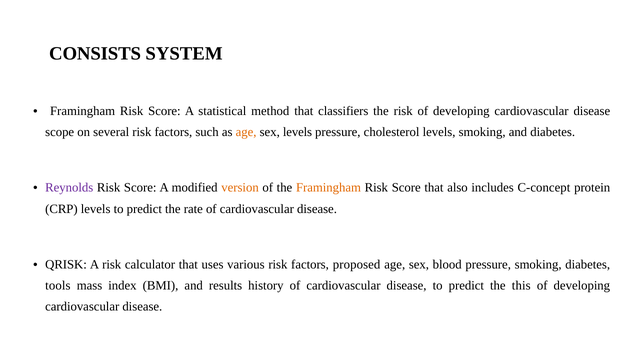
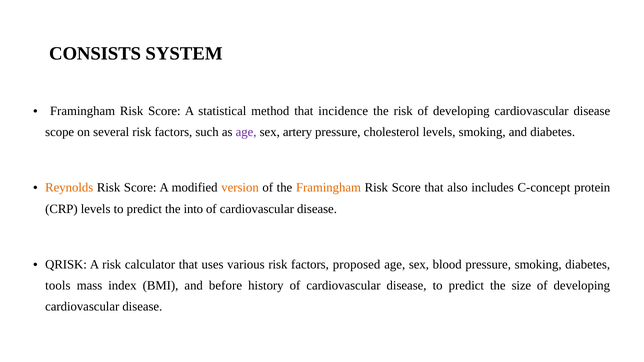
classifiers: classifiers -> incidence
age at (246, 132) colour: orange -> purple
sex levels: levels -> artery
Reynolds colour: purple -> orange
rate: rate -> into
results: results -> before
this: this -> size
